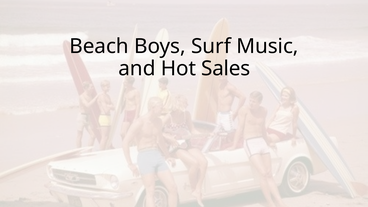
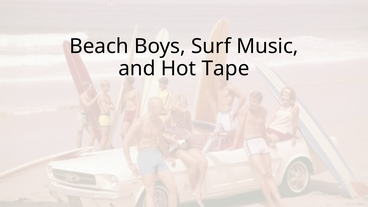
Sales: Sales -> Tape
